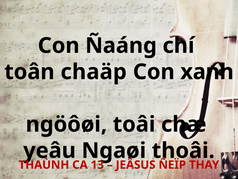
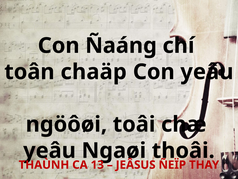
Con xanh: xanh -> yeâu
